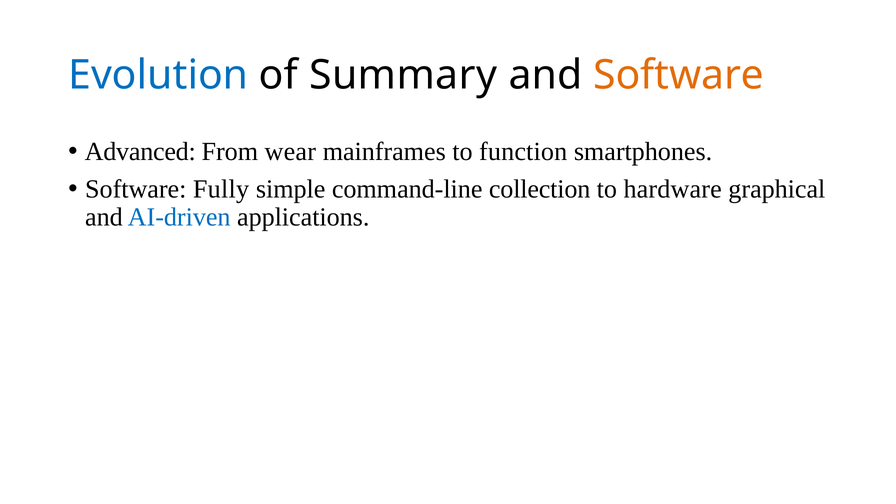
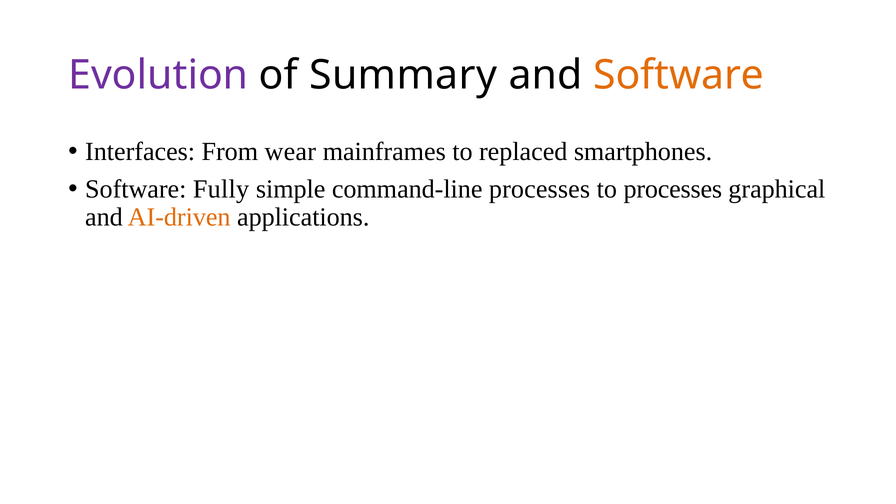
Evolution colour: blue -> purple
Advanced: Advanced -> Interfaces
function: function -> replaced
command-line collection: collection -> processes
to hardware: hardware -> processes
AI-driven colour: blue -> orange
